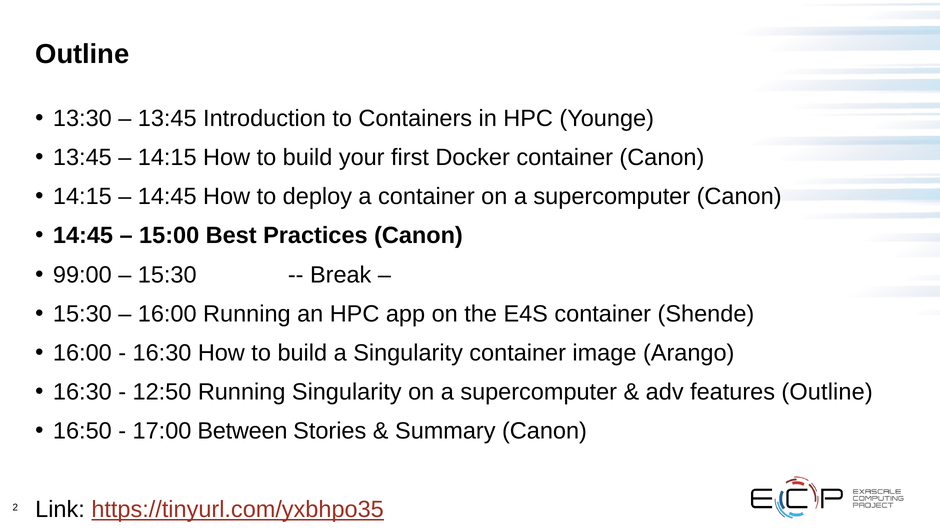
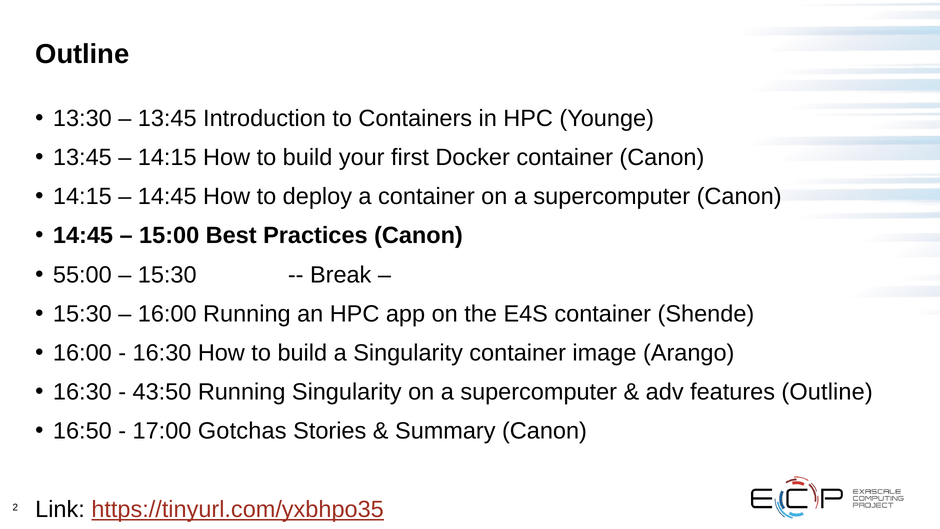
99:00: 99:00 -> 55:00
12:50: 12:50 -> 43:50
Between: Between -> Gotchas
